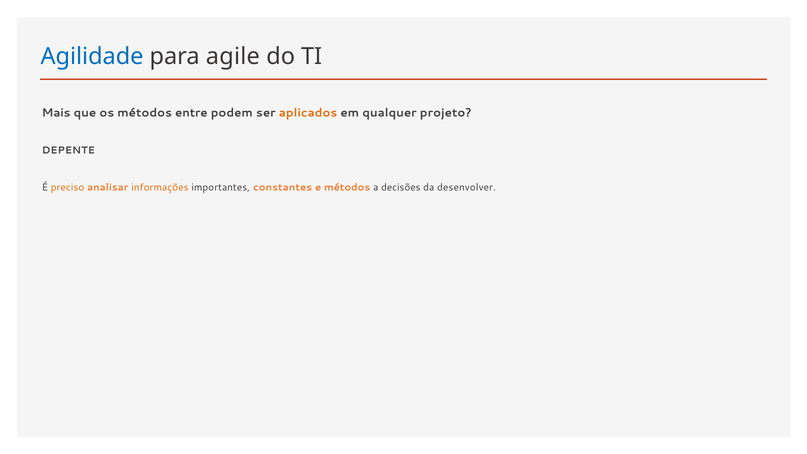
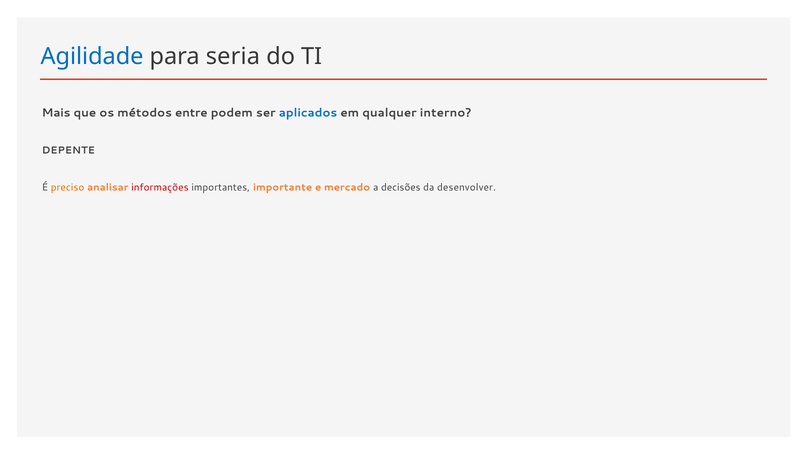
agile: agile -> seria
aplicados colour: orange -> blue
projeto: projeto -> interno
informações colour: orange -> red
constantes: constantes -> importante
e métodos: métodos -> mercado
